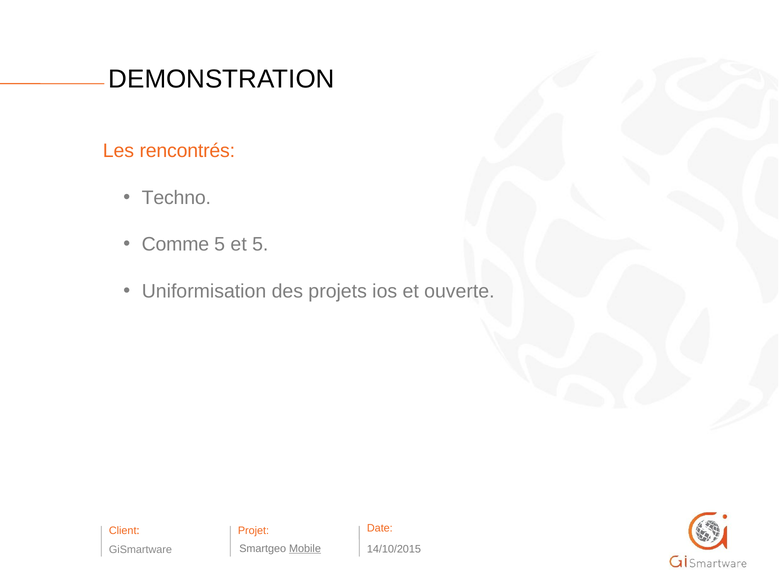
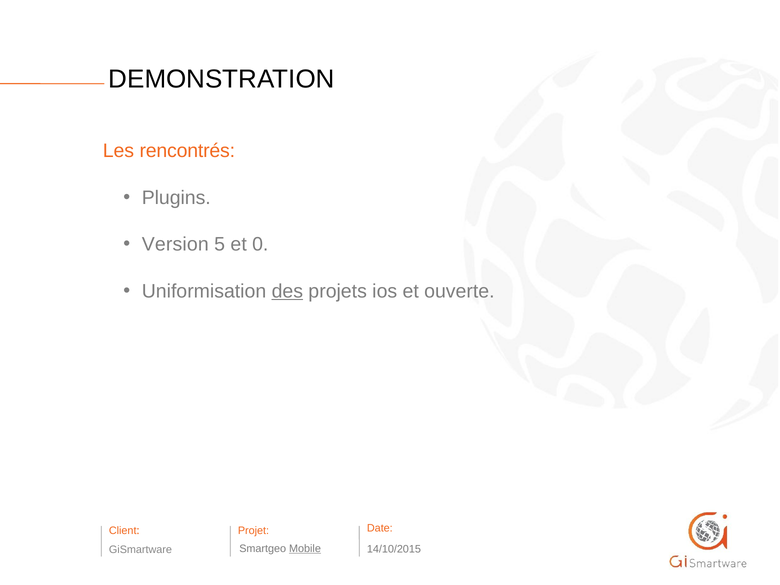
Techno: Techno -> Plugins
Comme: Comme -> Version
et 5: 5 -> 0
des underline: none -> present
